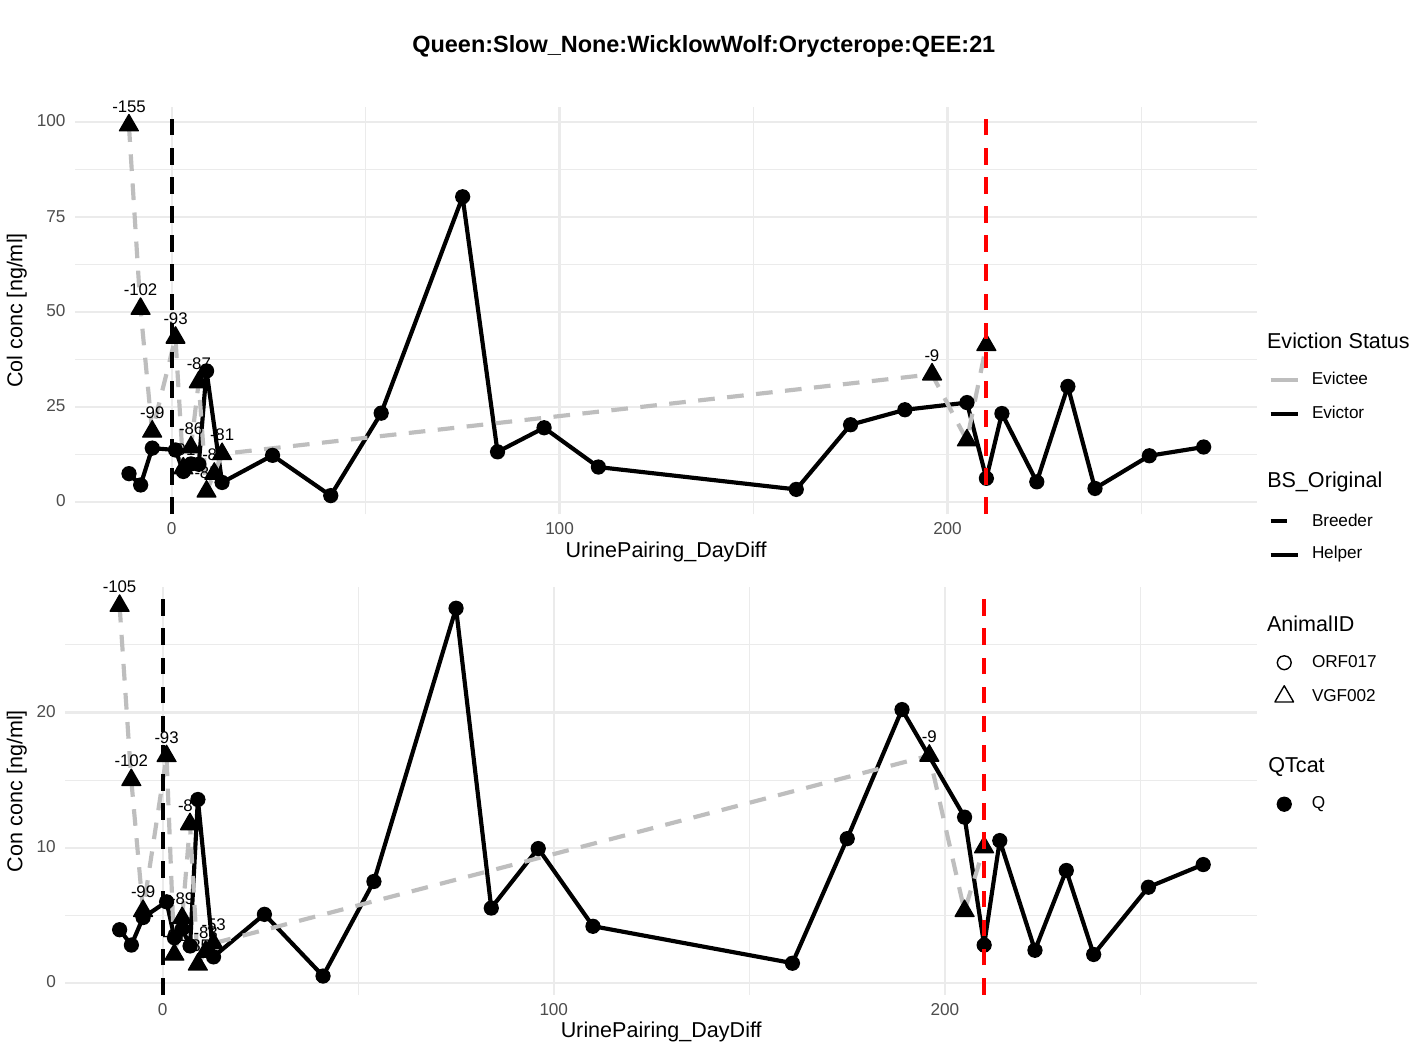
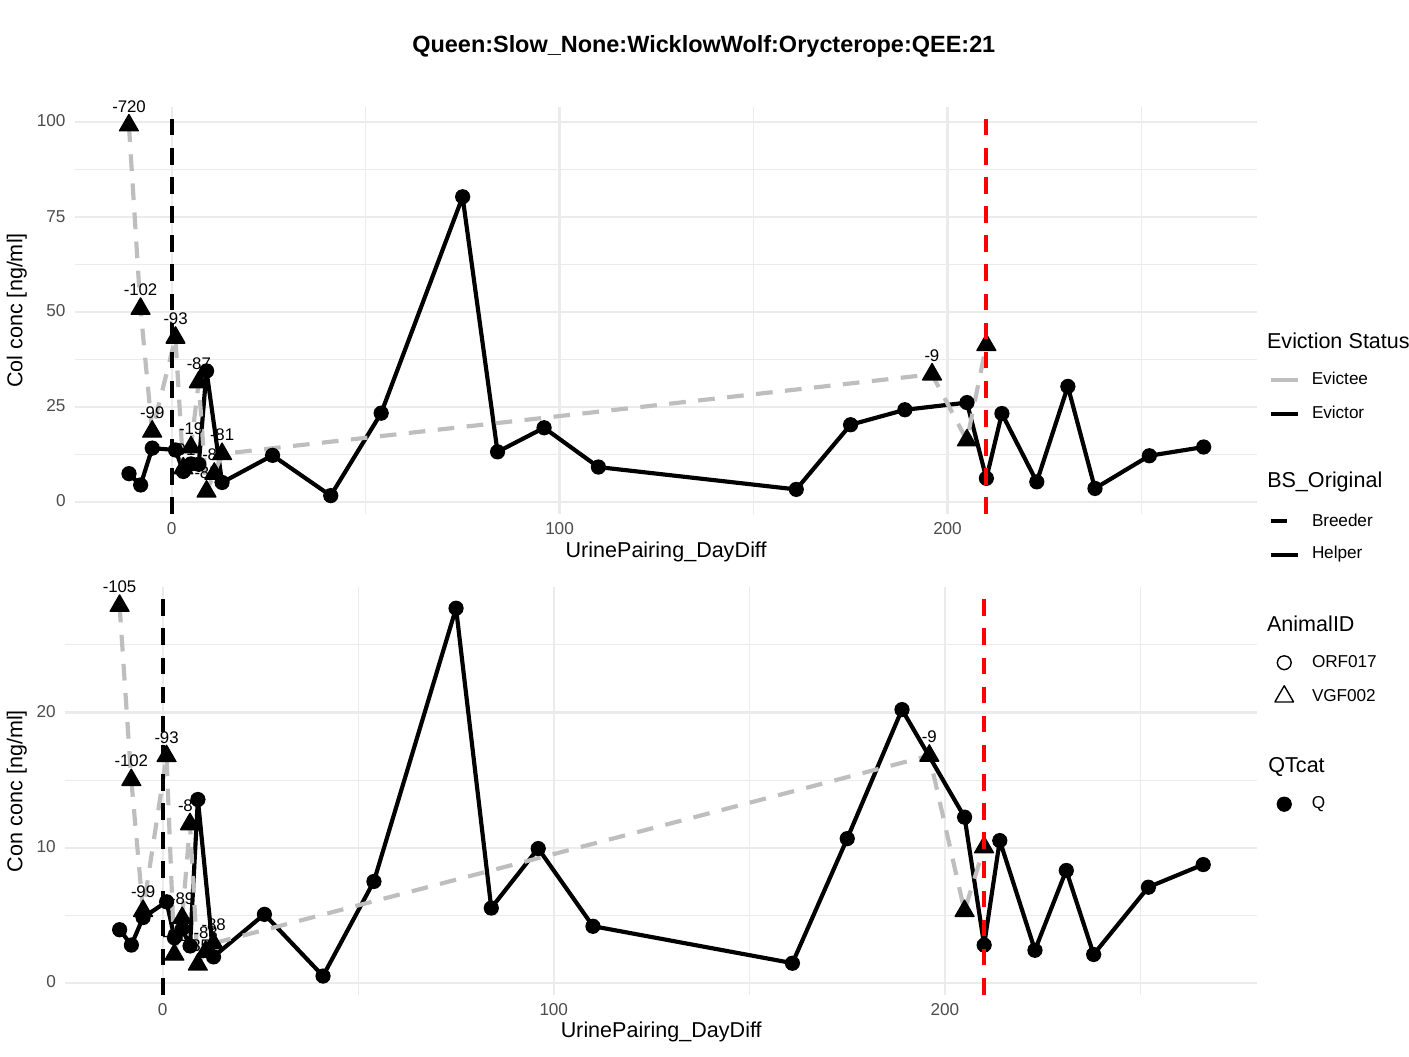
-155: -155 -> -720
-86: -86 -> -19
-53: -53 -> -88
